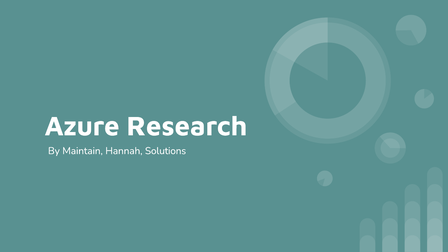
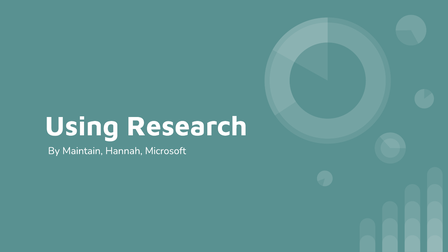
Azure: Azure -> Using
Solutions: Solutions -> Microsoft
